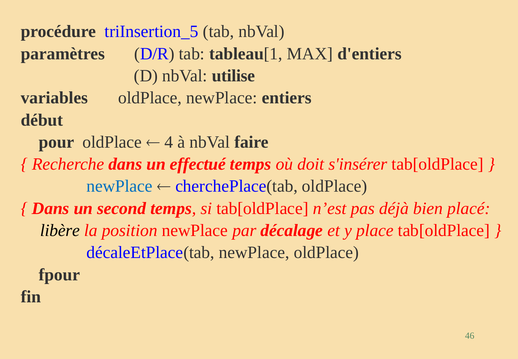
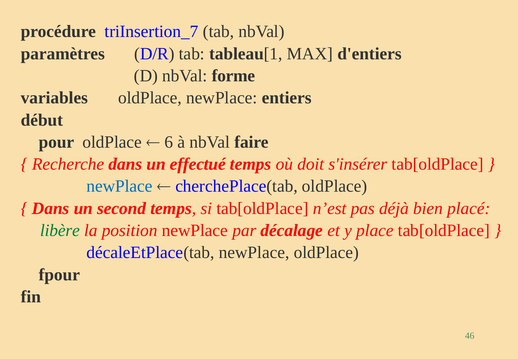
triInsertion_5: triInsertion_5 -> triInsertion_7
utilise: utilise -> forme
4: 4 -> 6
libère colour: black -> green
